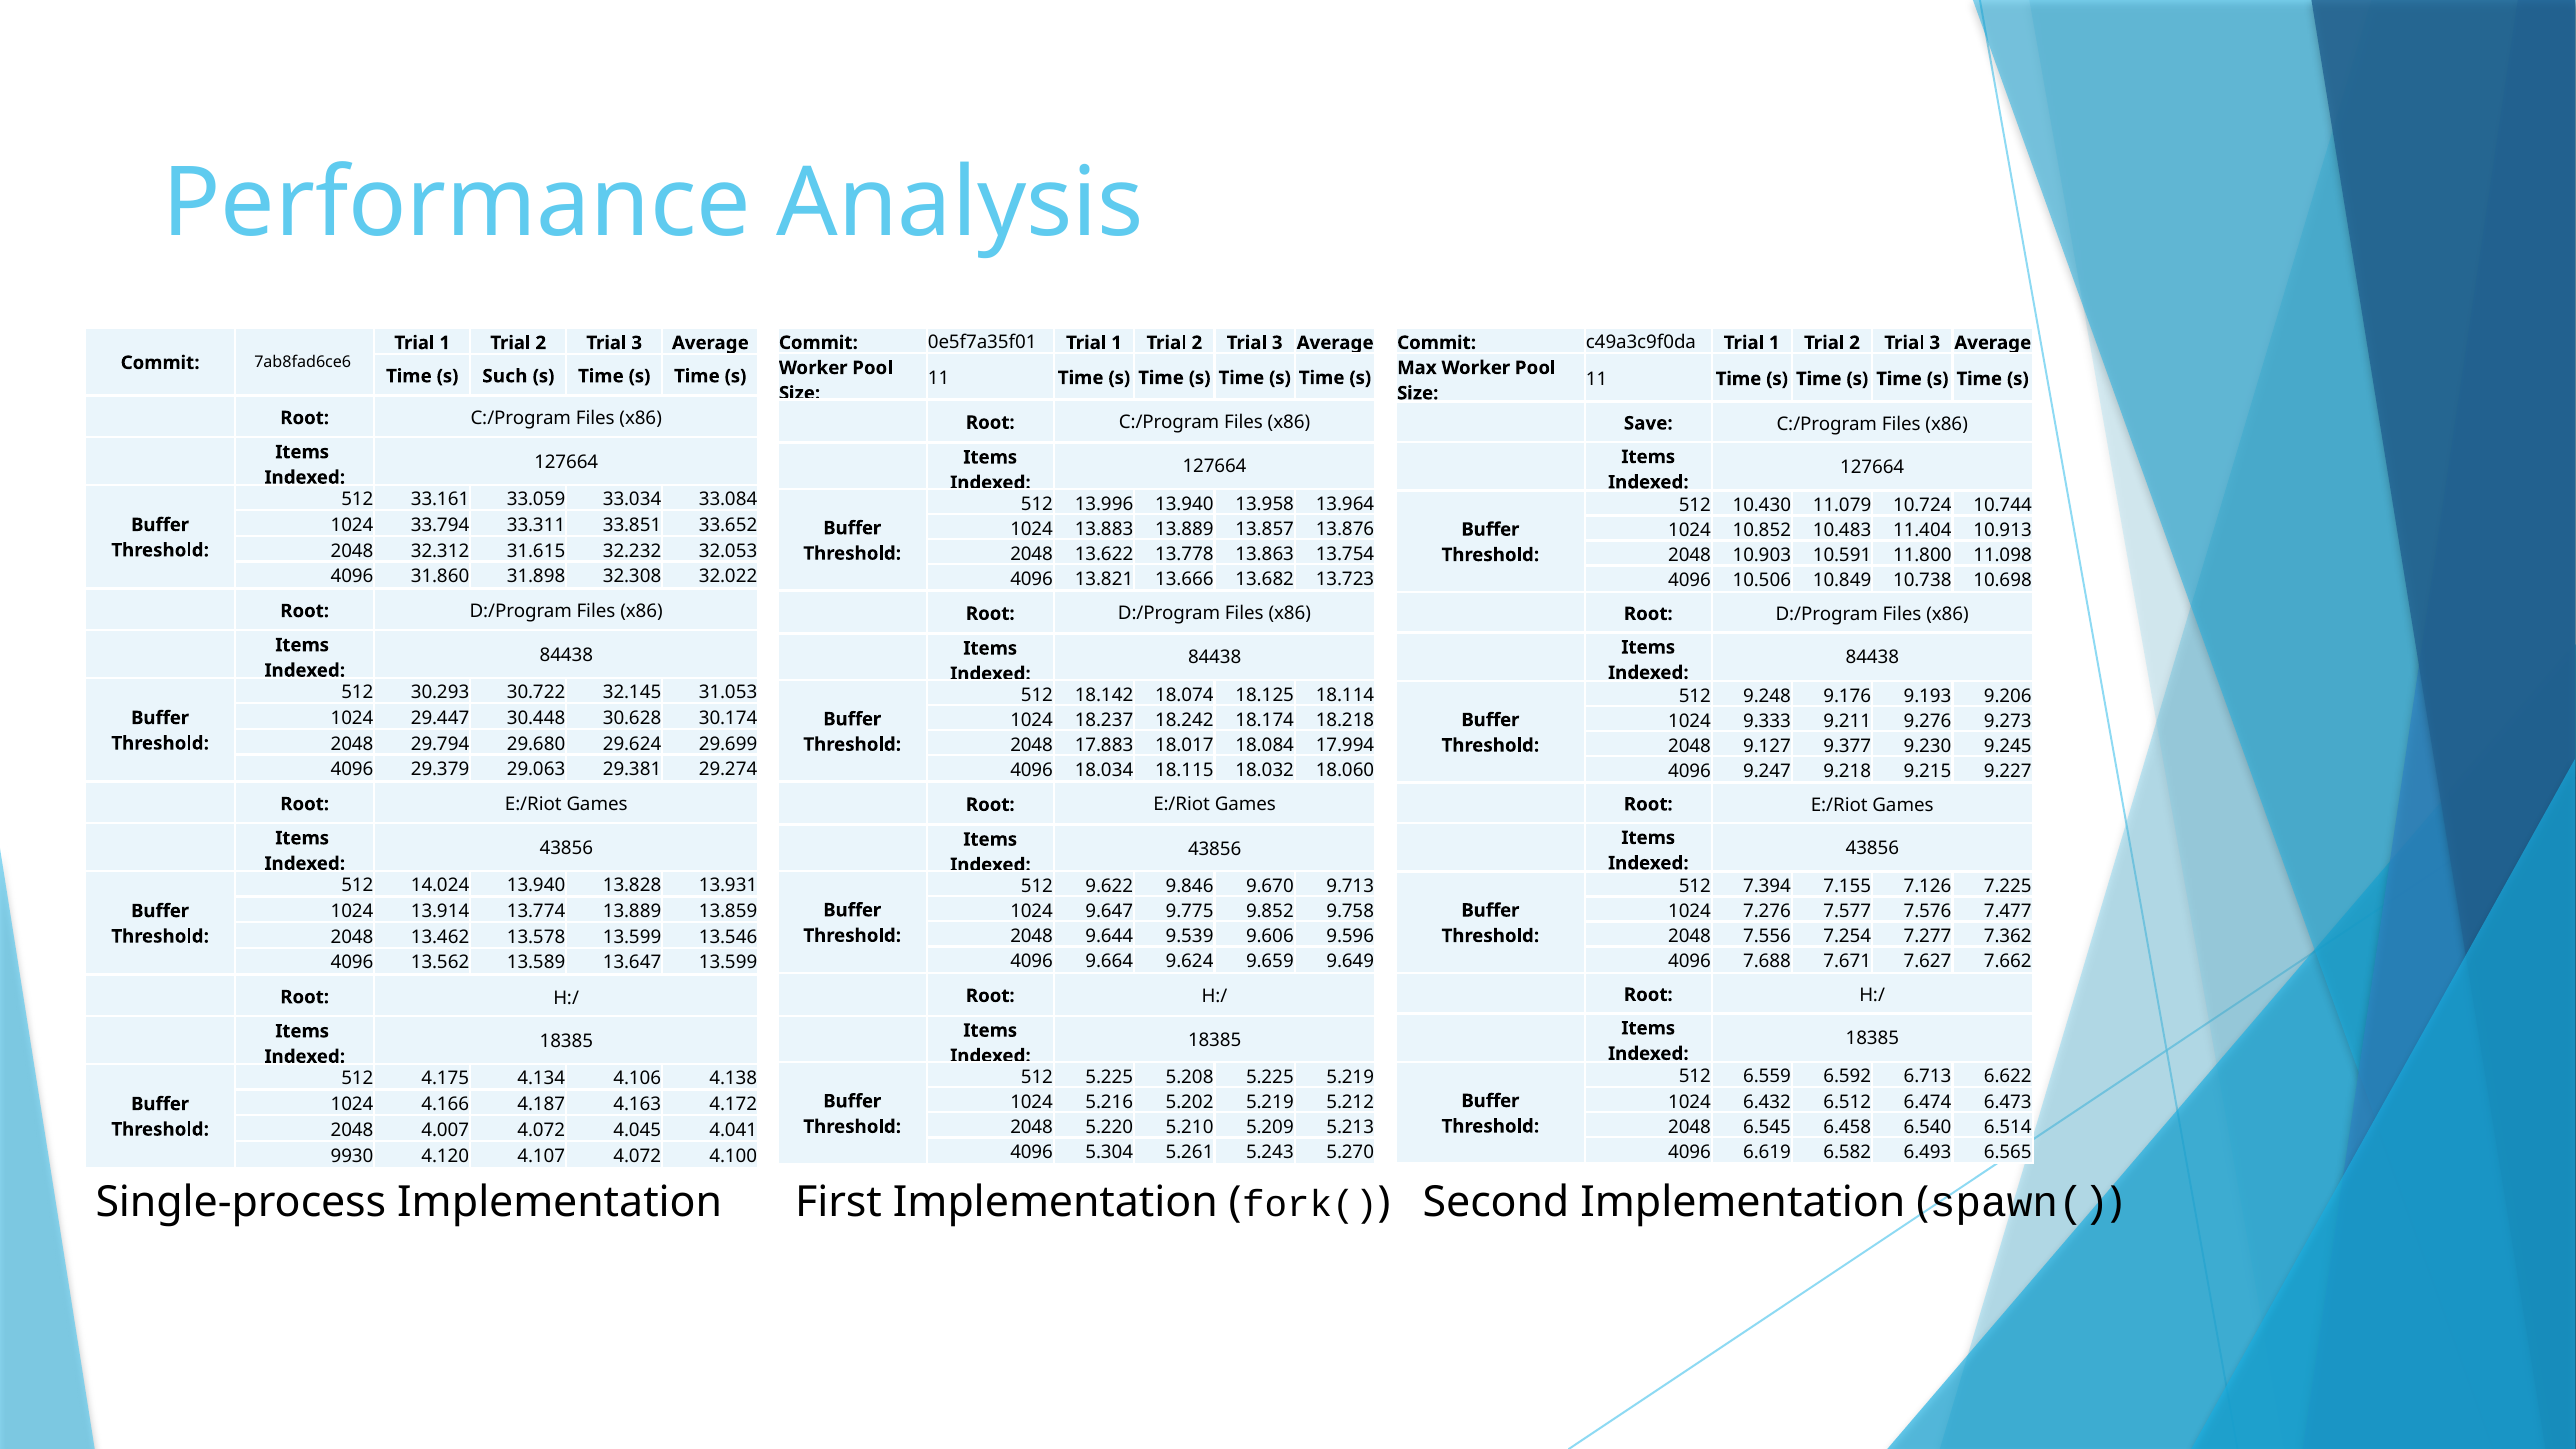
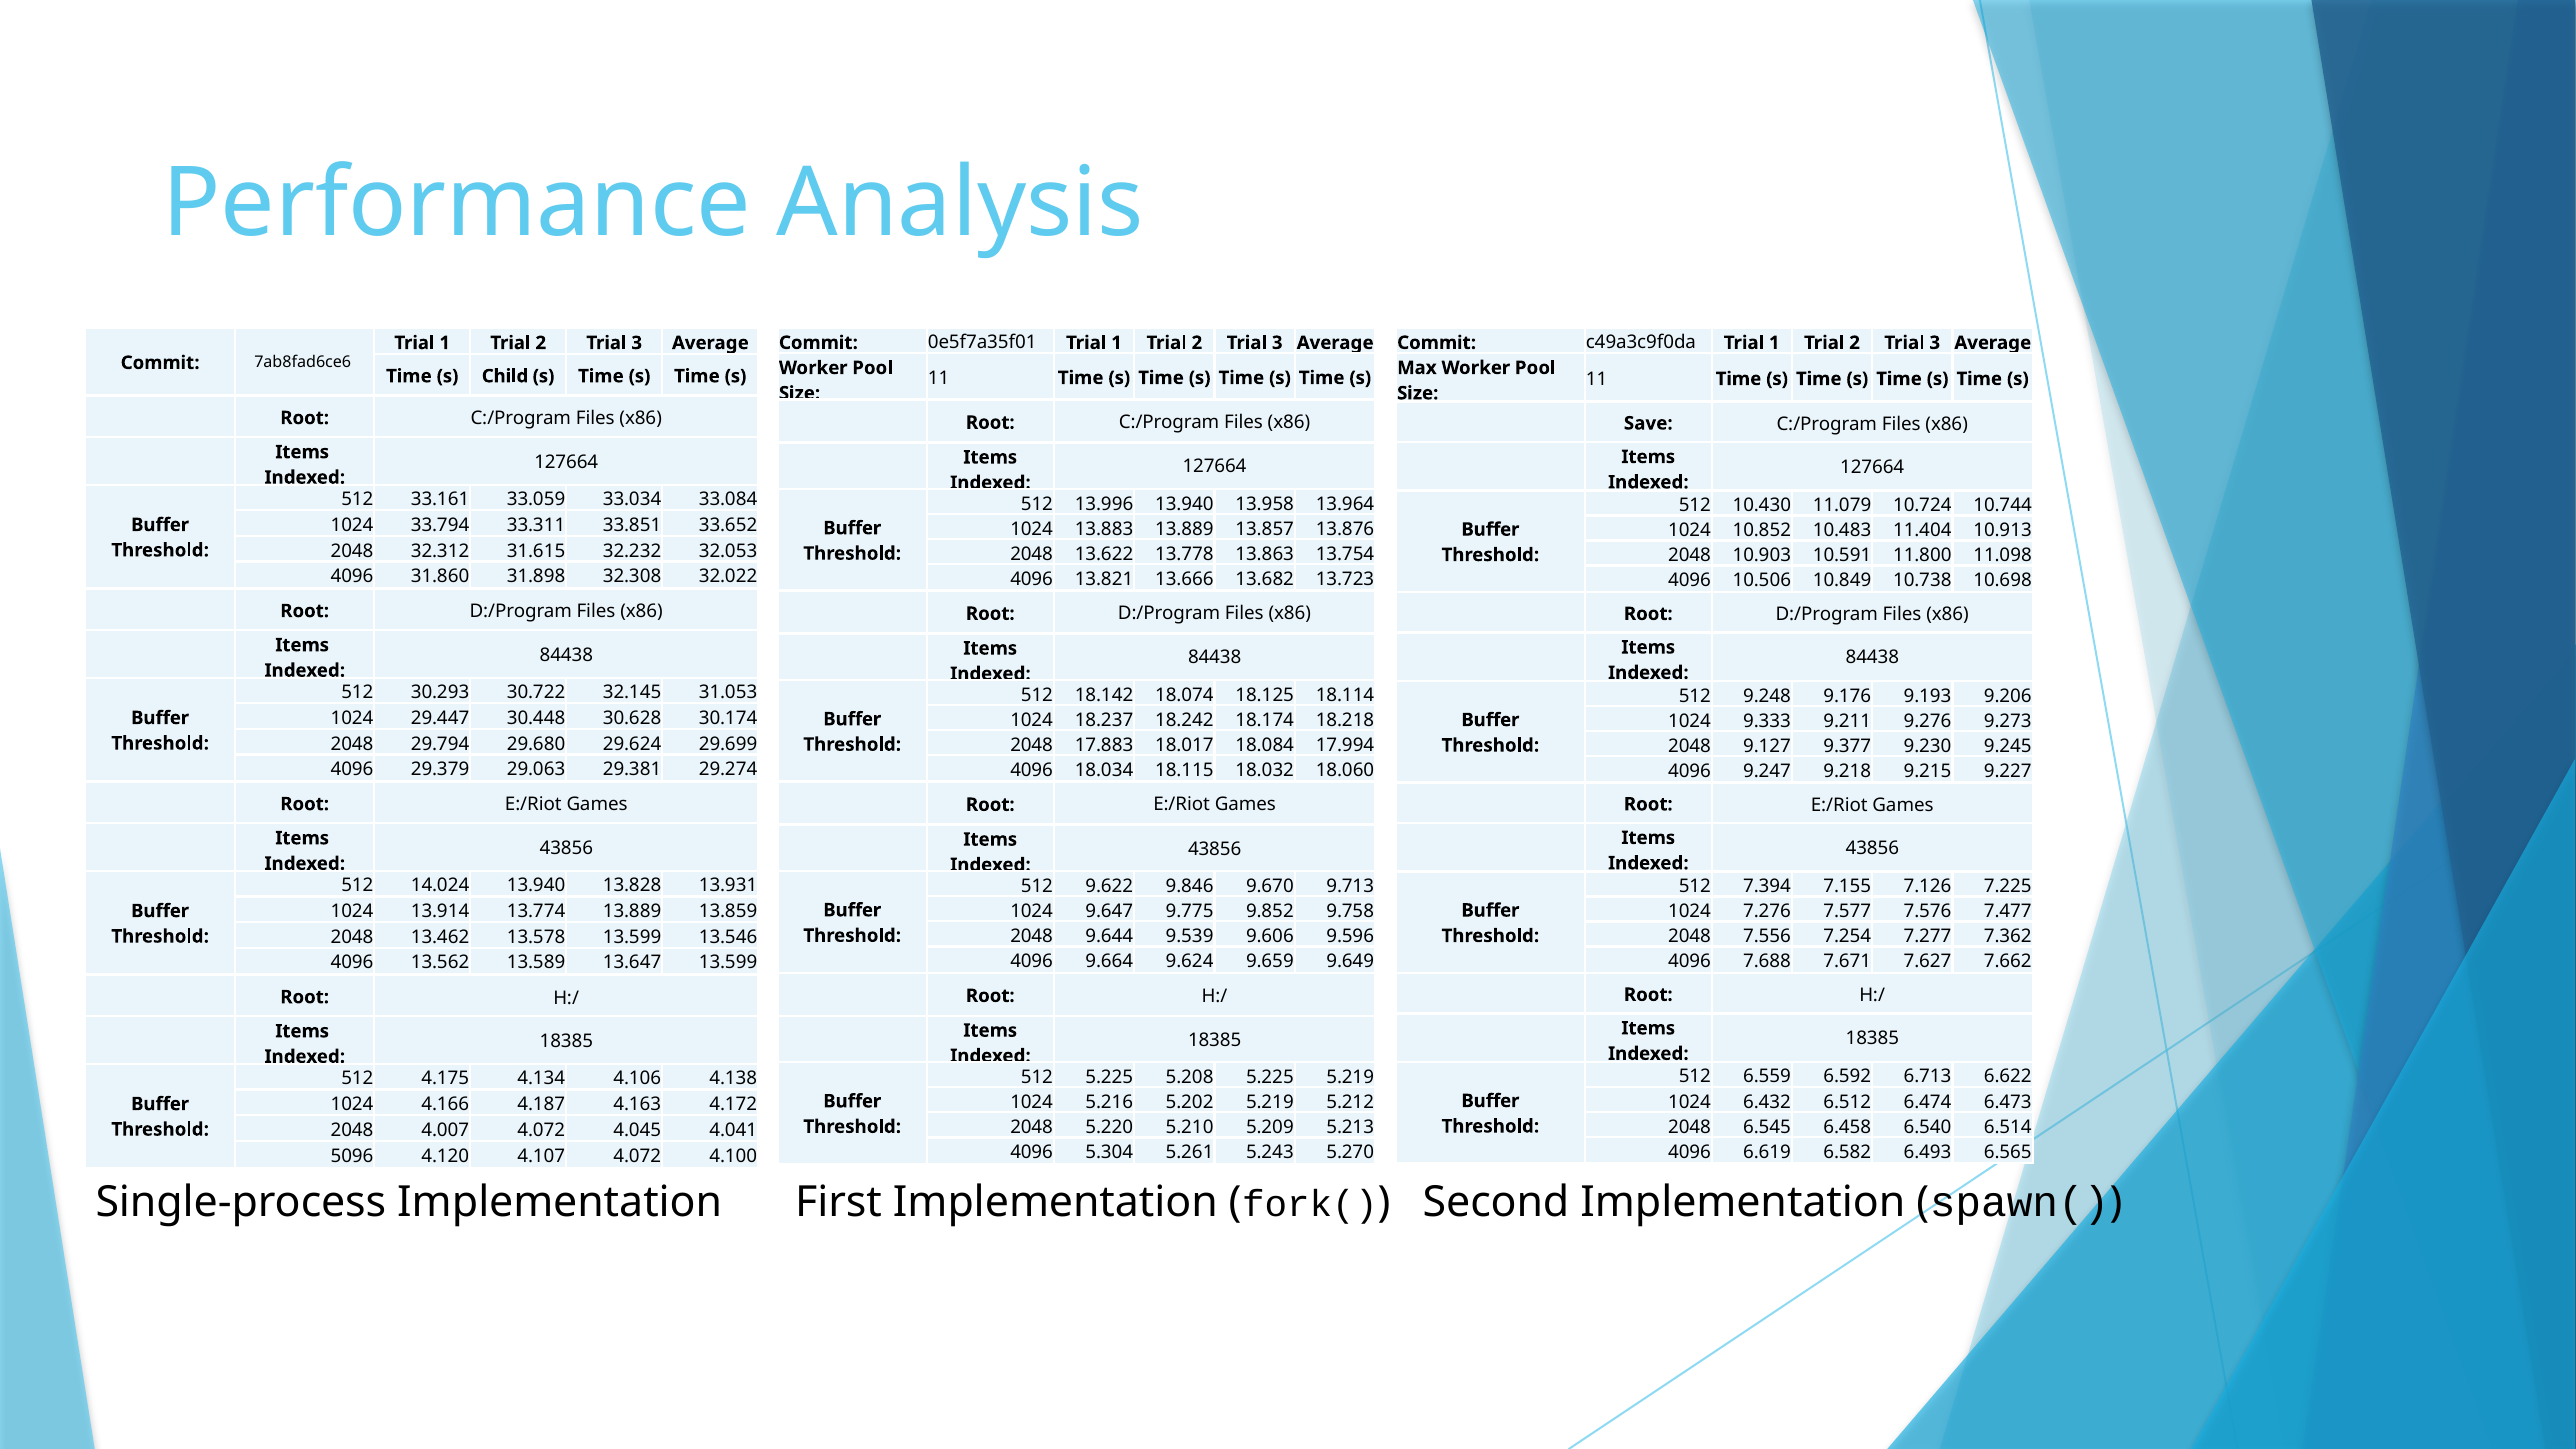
Such: Such -> Child
9930: 9930 -> 5096
